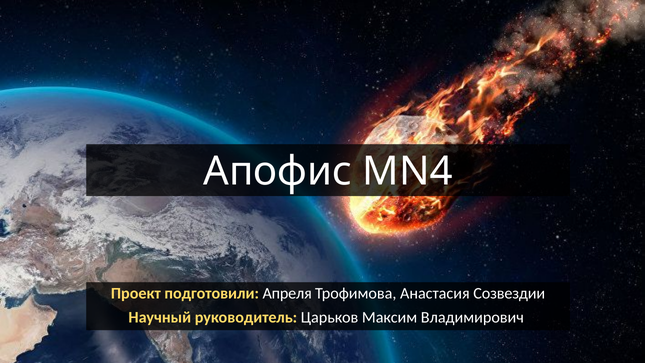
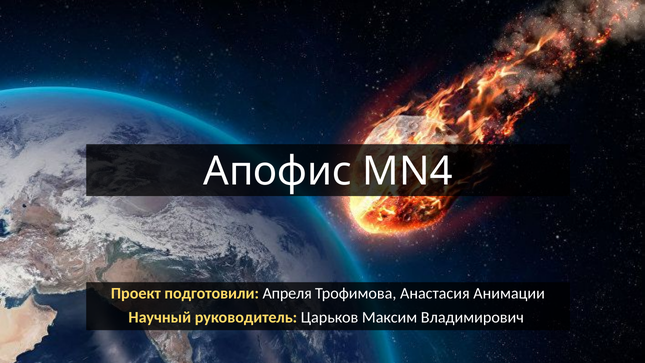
Созвездии: Созвездии -> Анимации
